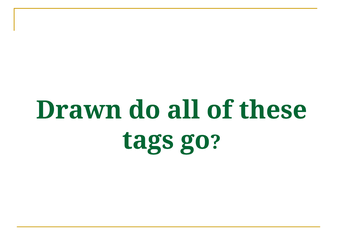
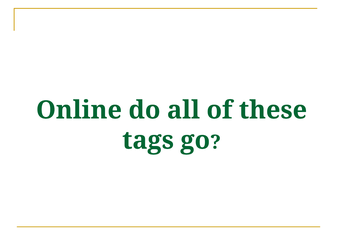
Drawn: Drawn -> Online
